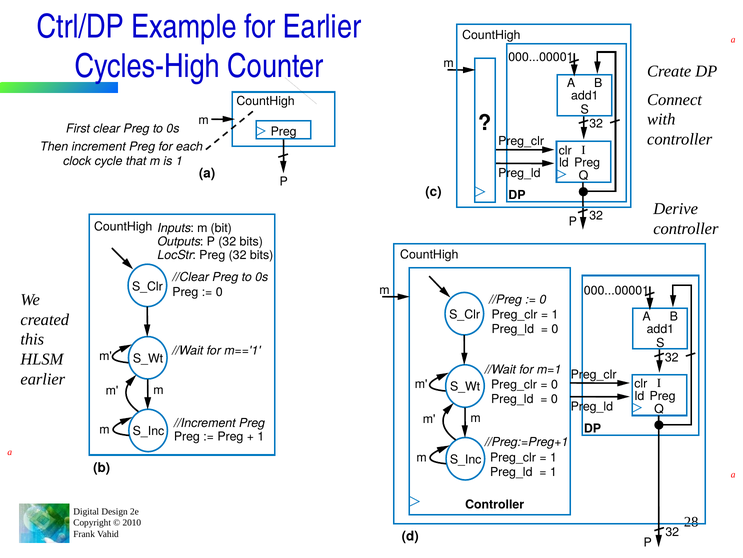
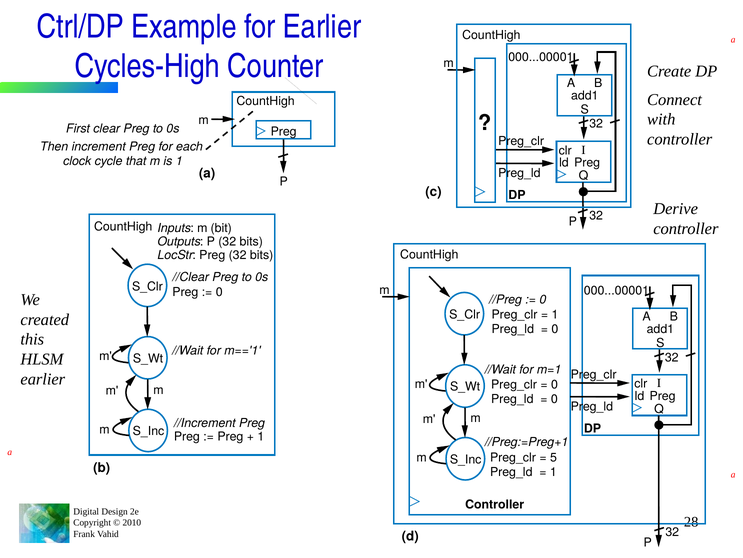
1 at (553, 457): 1 -> 5
